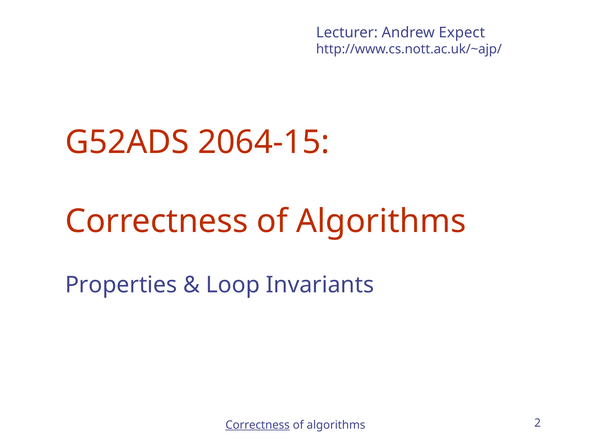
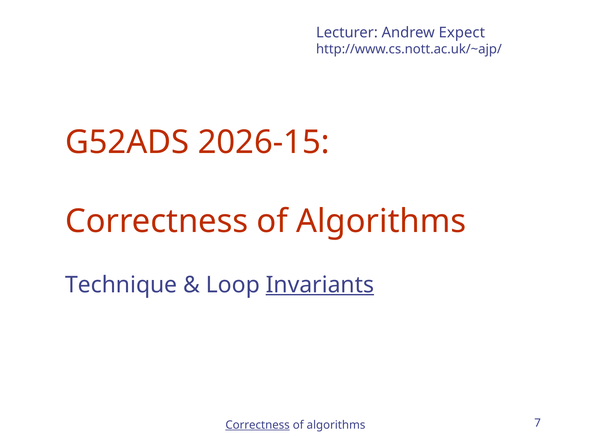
2064-15: 2064-15 -> 2026-15
Properties: Properties -> Technique
Invariants underline: none -> present
2: 2 -> 7
